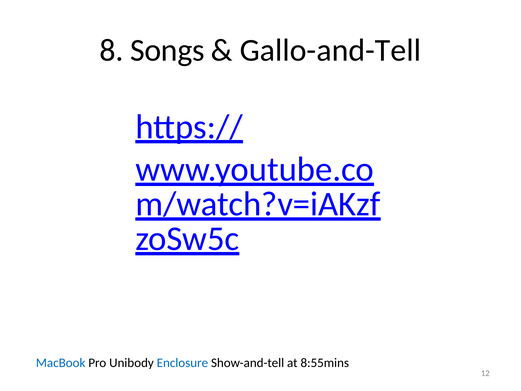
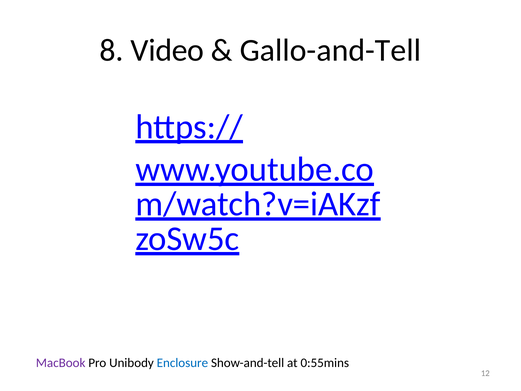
Songs: Songs -> Video
MacBook colour: blue -> purple
8:55mins: 8:55mins -> 0:55mins
